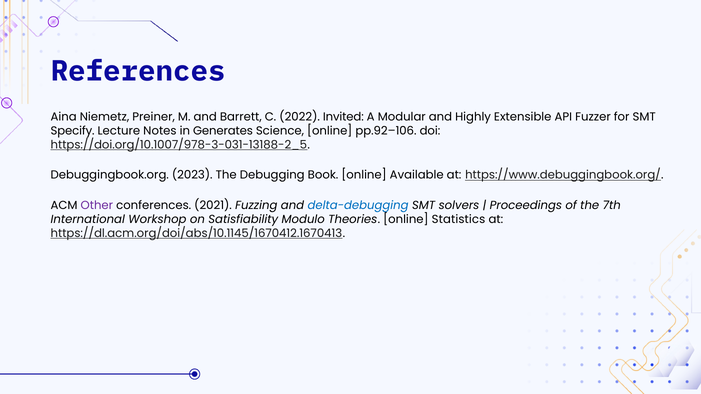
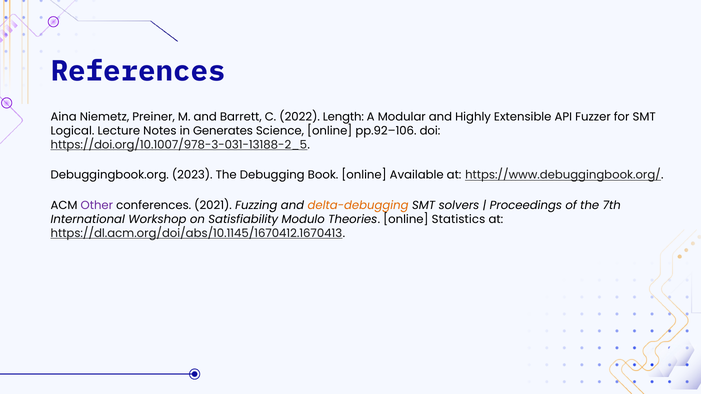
Invited: Invited -> Length
Specify: Specify -> Logical
delta-debugging colour: blue -> orange
